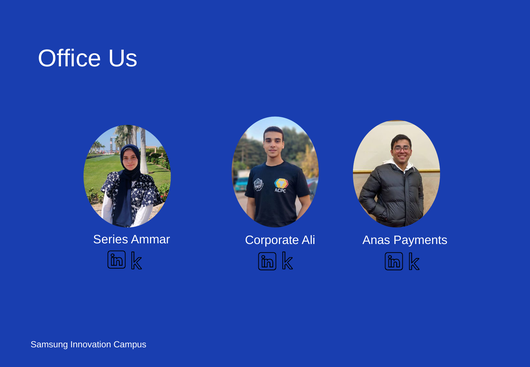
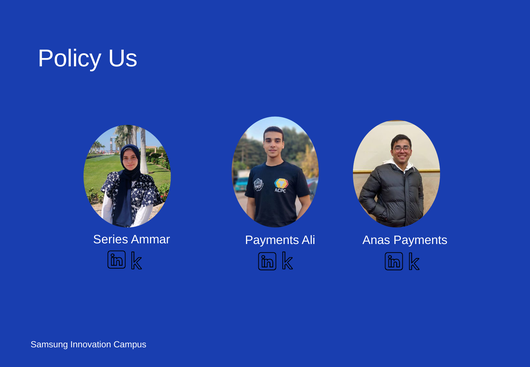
Office: Office -> Policy
Ammar Corporate: Corporate -> Payments
